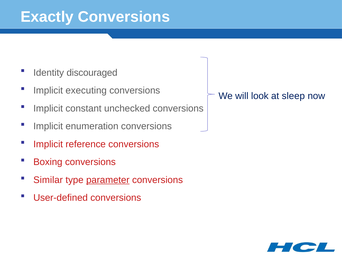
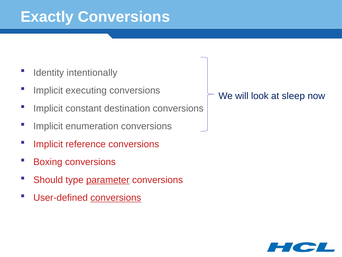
discouraged: discouraged -> intentionally
unchecked: unchecked -> destination
Similar: Similar -> Should
conversions at (116, 197) underline: none -> present
